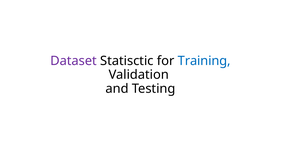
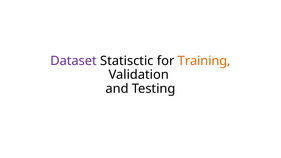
Training colour: blue -> orange
